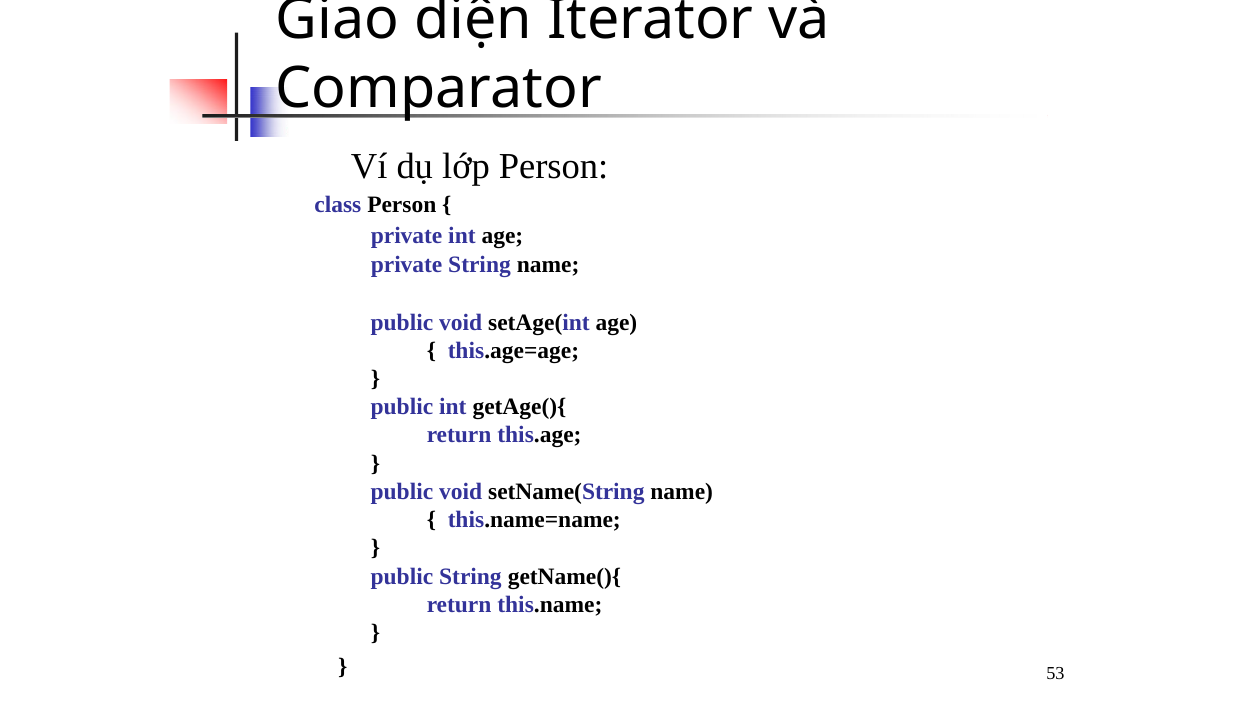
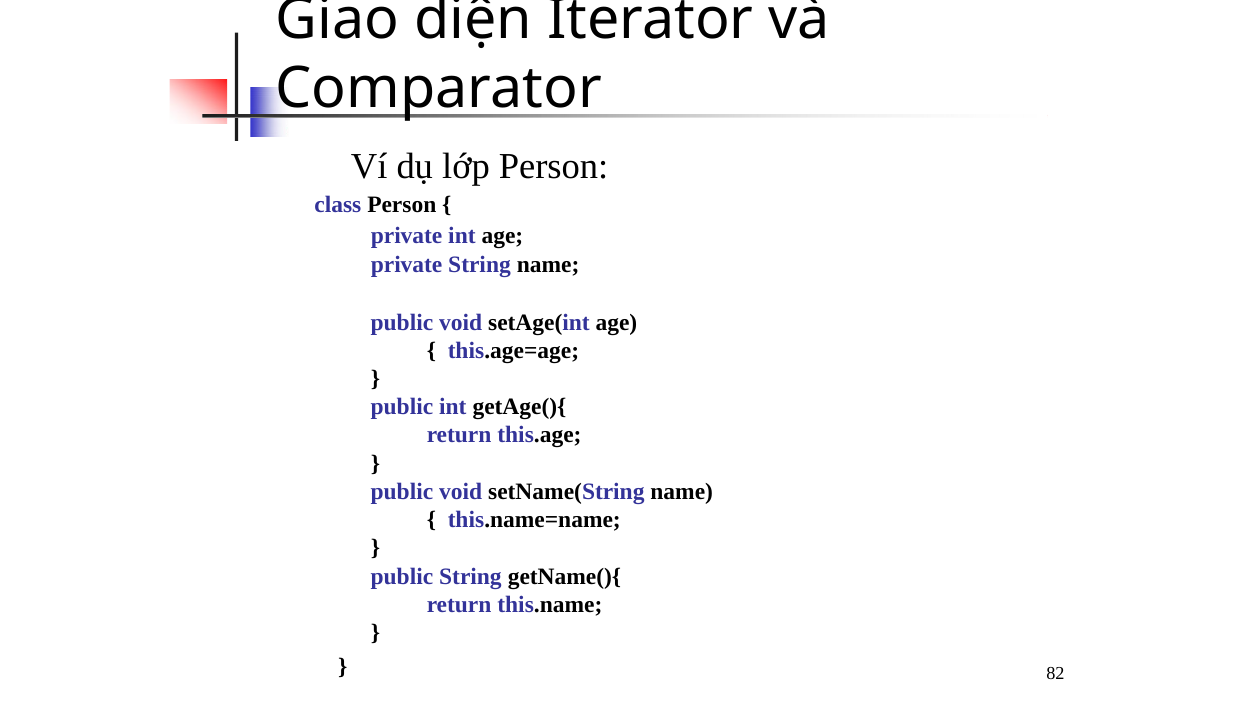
53: 53 -> 82
